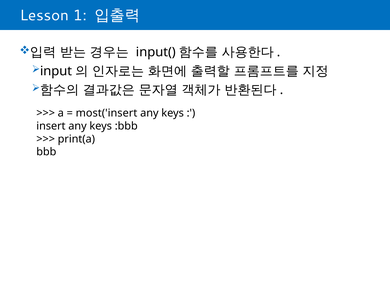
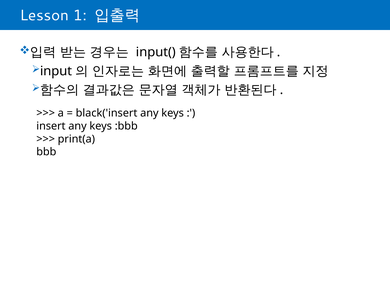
most('insert: most('insert -> black('insert
